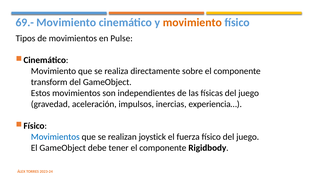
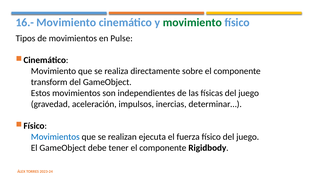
69.-: 69.- -> 16.-
movimiento at (192, 23) colour: orange -> green
experiencia…: experiencia… -> determinar…
joystick: joystick -> ejecuta
